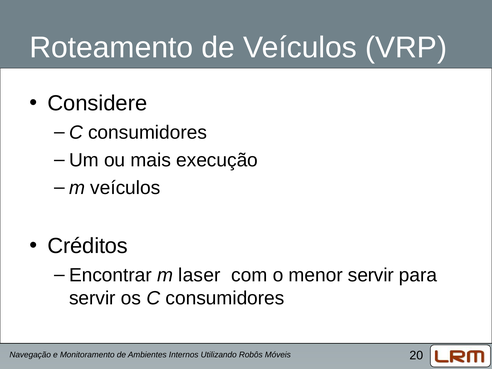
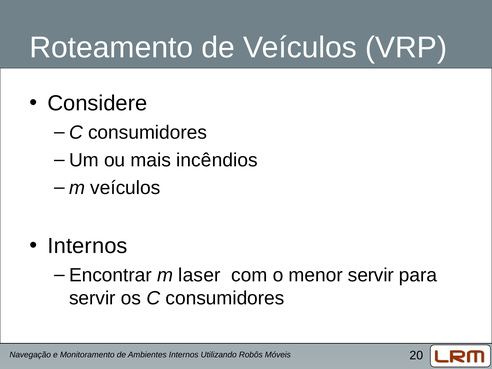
execução: execução -> incêndios
Créditos at (88, 246): Créditos -> Internos
